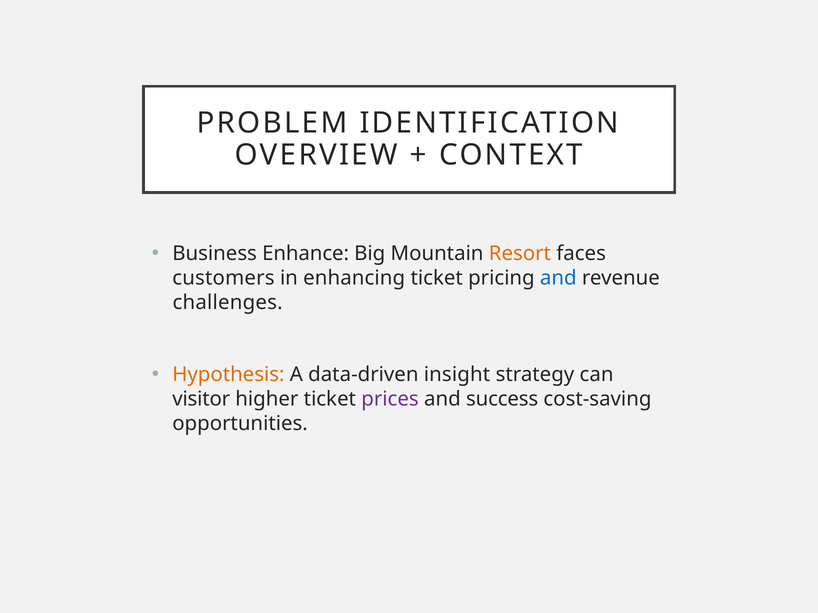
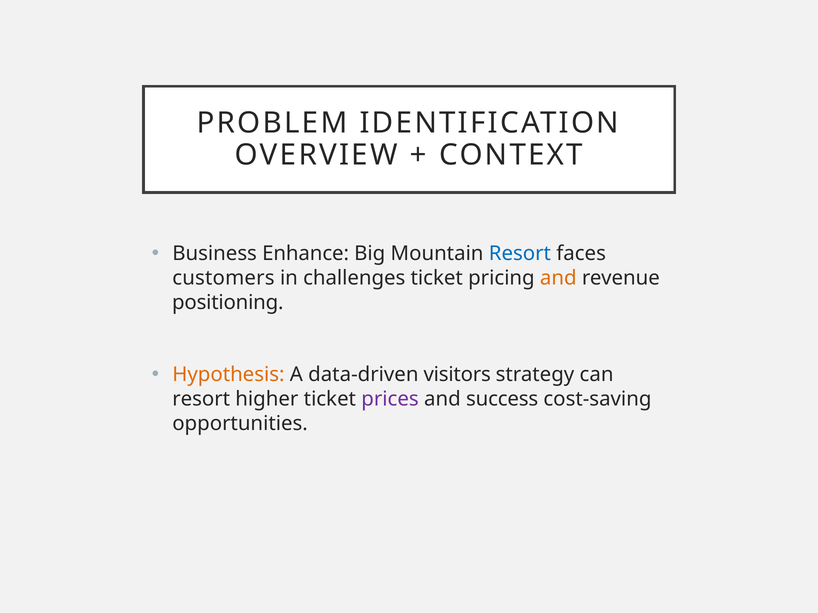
Resort at (520, 254) colour: orange -> blue
enhancing: enhancing -> challenges
and at (558, 278) colour: blue -> orange
challenges: challenges -> positioning
insight: insight -> visitors
visitor at (201, 399): visitor -> resort
